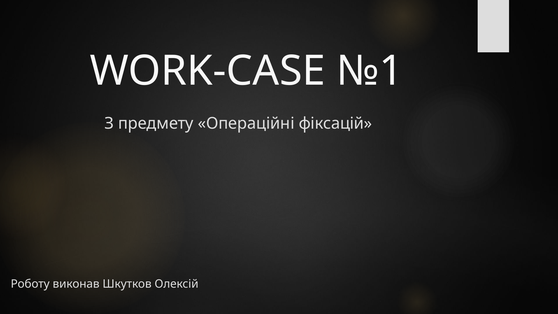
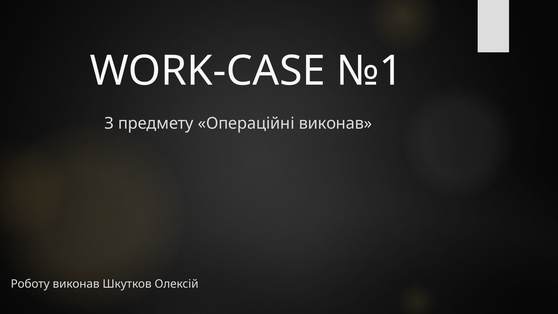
Операційні фіксацій: фіксацій -> виконав
